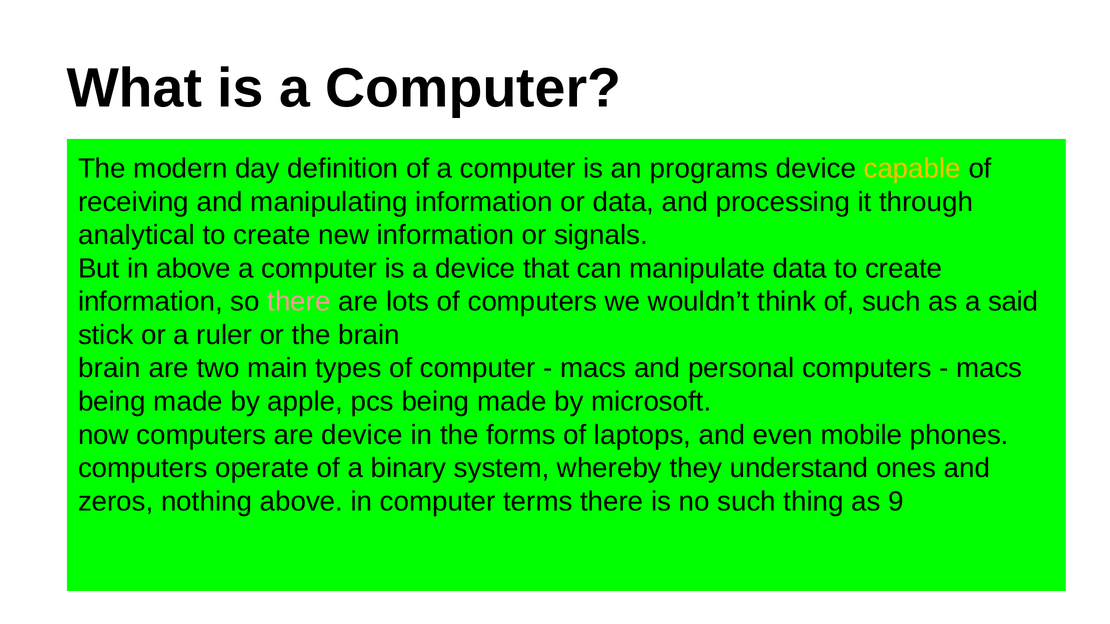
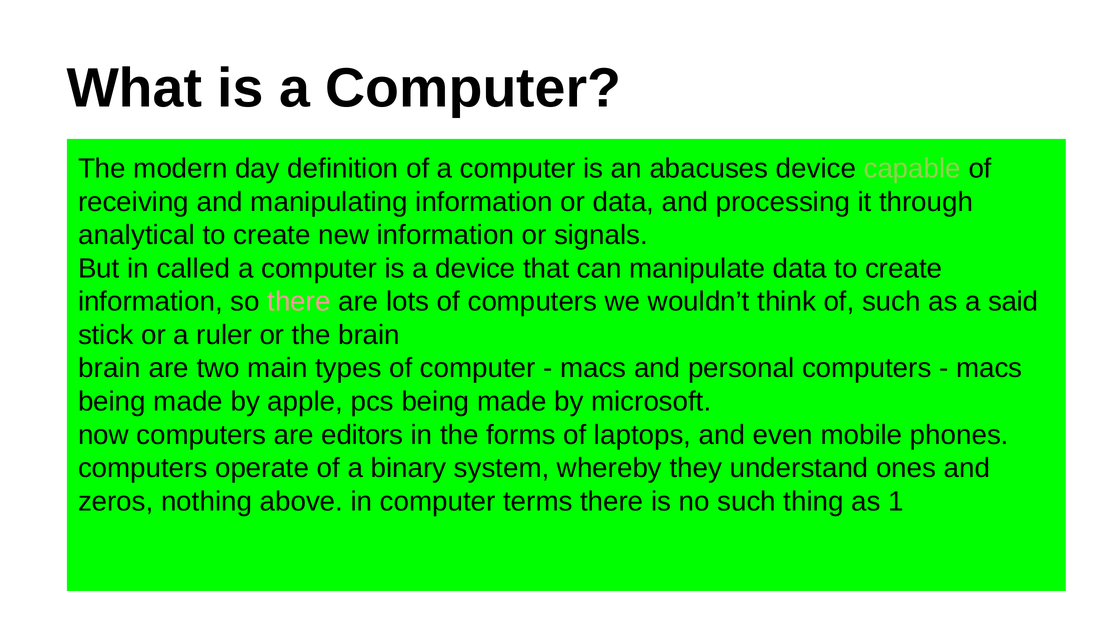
programs: programs -> abacuses
capable colour: yellow -> light green
in above: above -> called
are device: device -> editors
9: 9 -> 1
